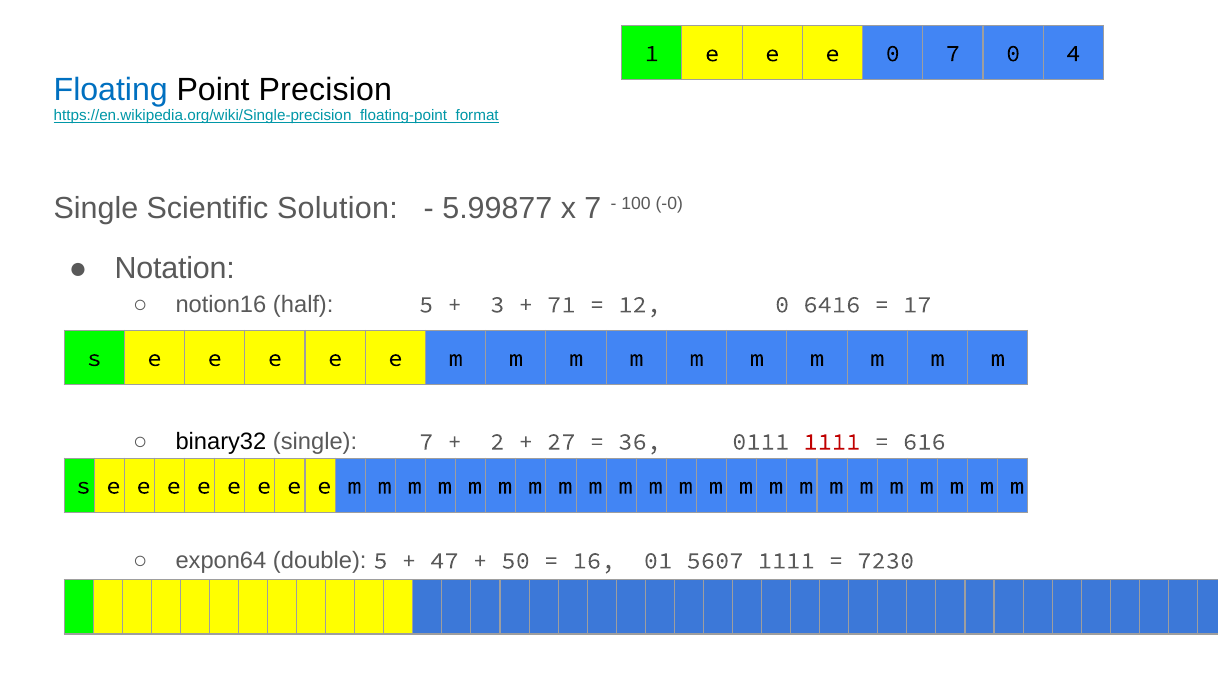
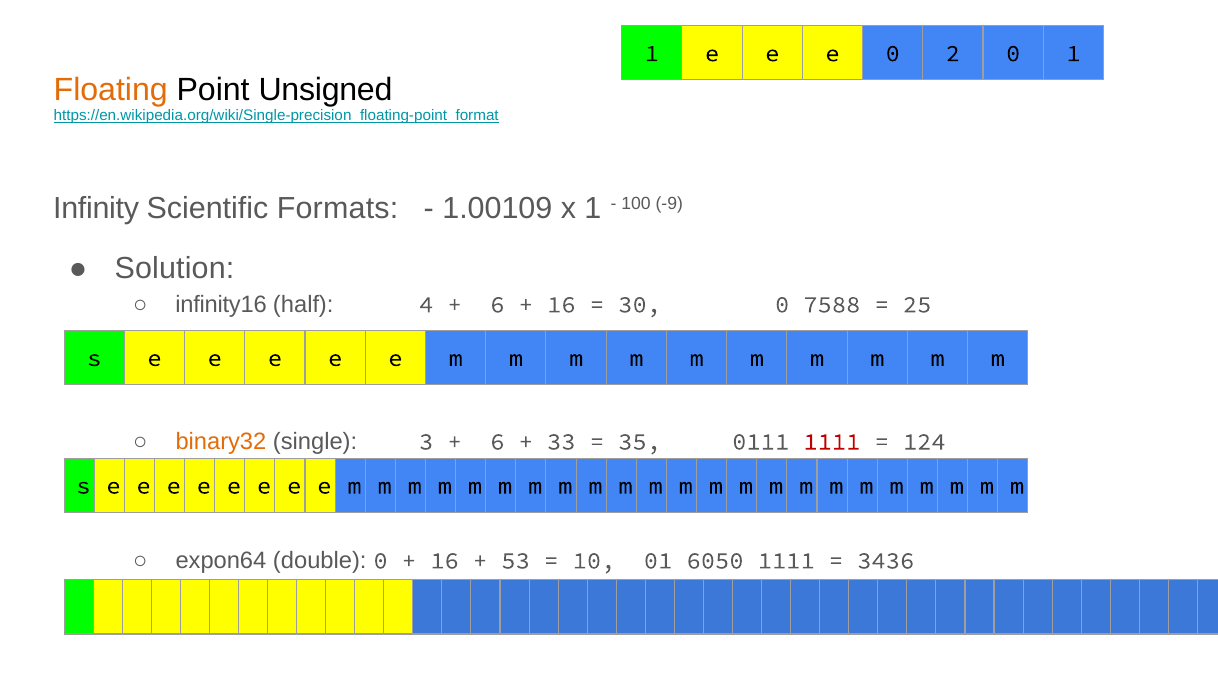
0 7: 7 -> 2
0 4: 4 -> 1
Floating colour: blue -> orange
Precision: Precision -> Unsigned
Single at (96, 209): Single -> Infinity
Solution: Solution -> Formats
5.99877: 5.99877 -> 1.00109
x 7: 7 -> 1
-0: -0 -> -9
Notation: Notation -> Solution
notion16: notion16 -> infinity16
half 5: 5 -> 4
3 at (497, 305): 3 -> 6
71 at (561, 305): 71 -> 16
12: 12 -> 30
6416: 6416 -> 7588
17: 17 -> 25
binary32 colour: black -> orange
single 7: 7 -> 3
2 at (497, 442): 2 -> 6
27: 27 -> 33
36: 36 -> 35
616: 616 -> 124
double 5: 5 -> 0
47 at (444, 561): 47 -> 16
50: 50 -> 53
16: 16 -> 10
5607: 5607 -> 6050
7230: 7230 -> 3436
